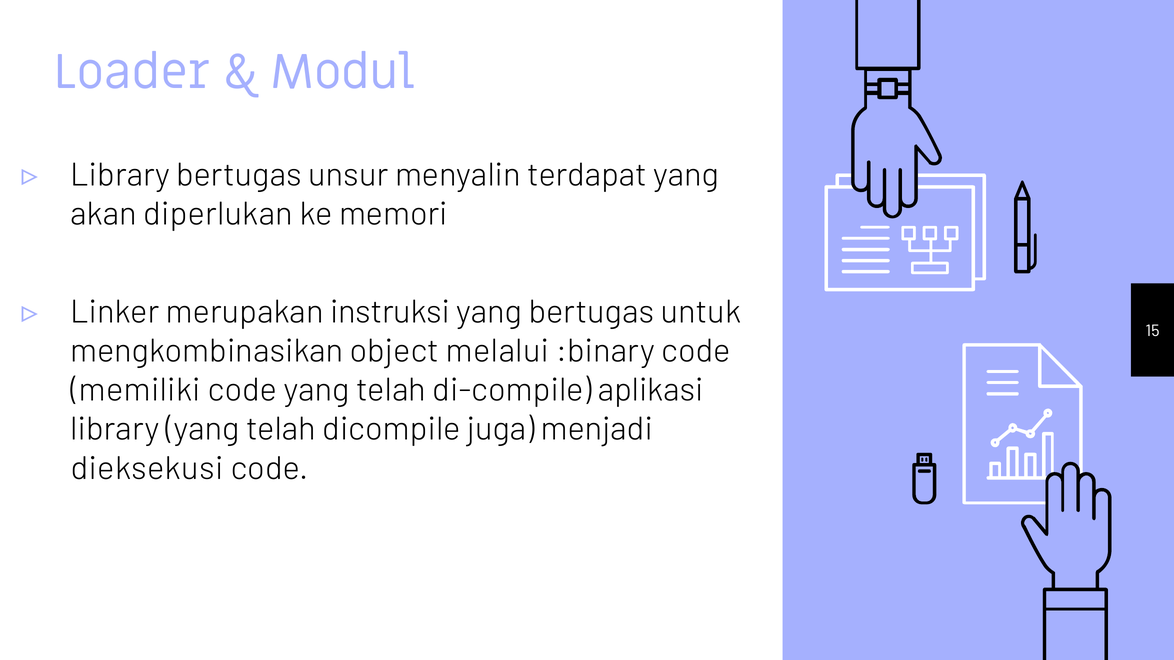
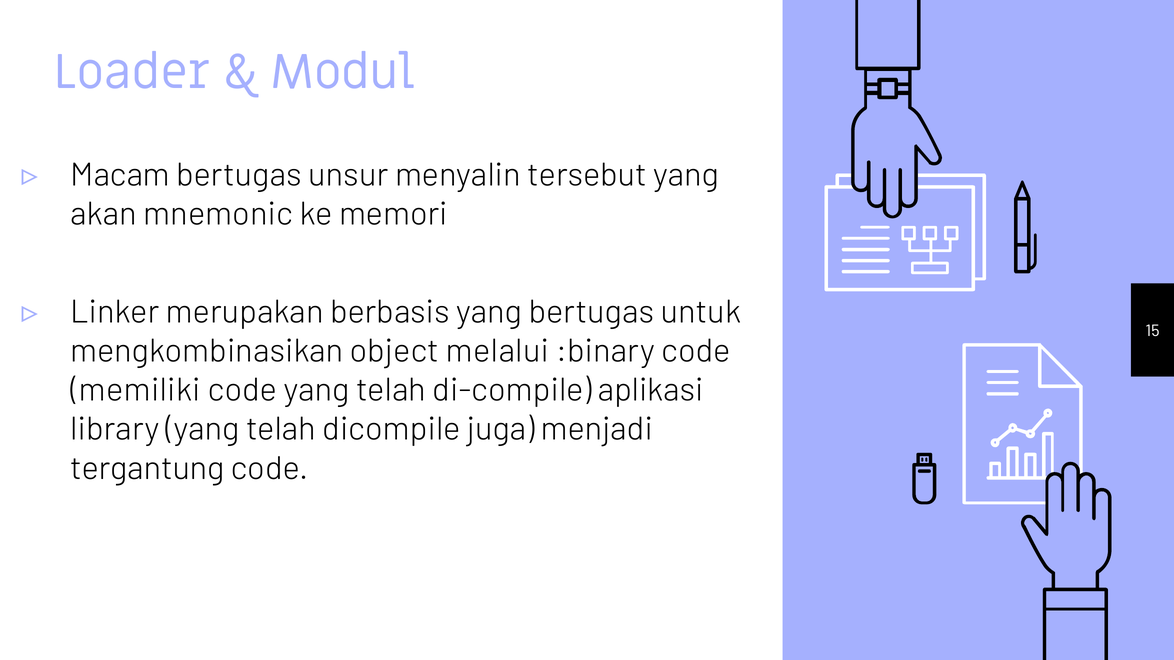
Library at (120, 175): Library -> Macam
terdapat: terdapat -> tersebut
diperlukan: diperlukan -> mnemonic
instruksi: instruksi -> berbasis
dieksekusi: dieksekusi -> tergantung
